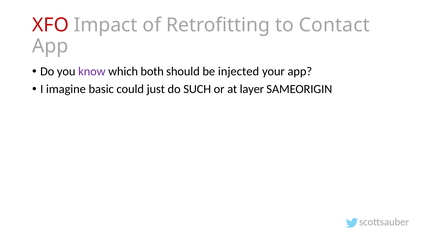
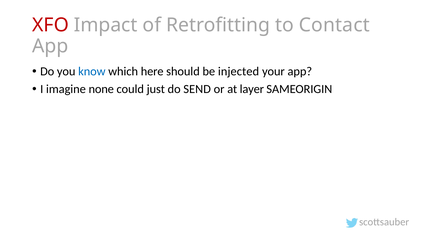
know colour: purple -> blue
both: both -> here
basic: basic -> none
SUCH: SUCH -> SEND
